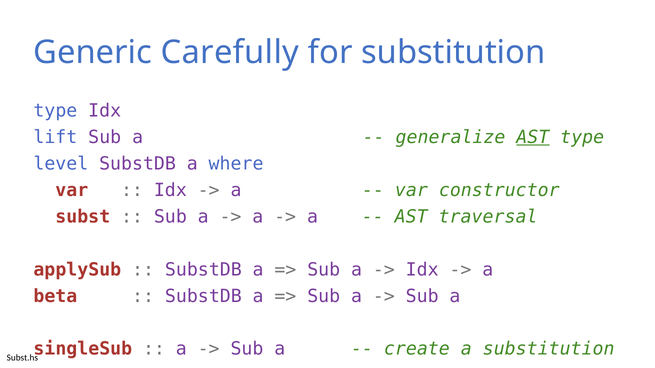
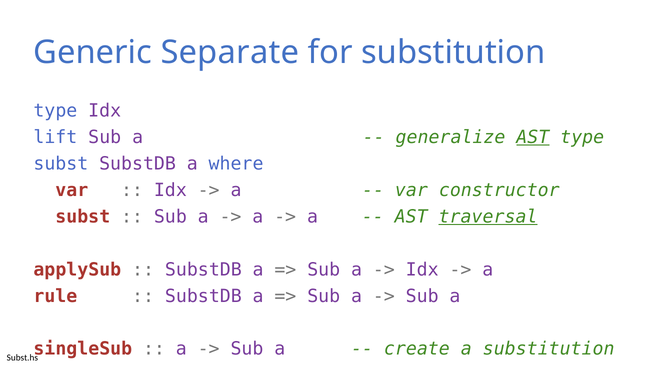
Carefully: Carefully -> Separate
level at (61, 164): level -> subst
traversal underline: none -> present
beta: beta -> rule
